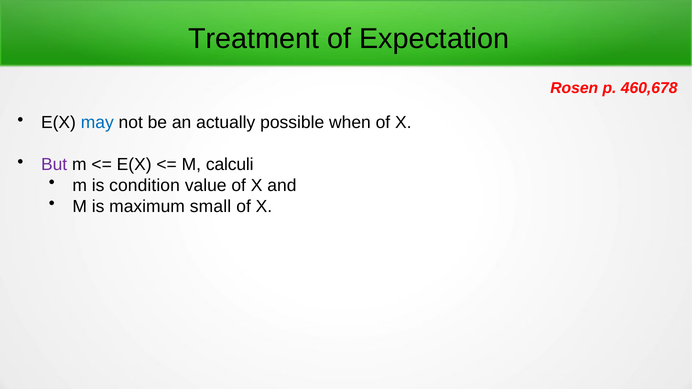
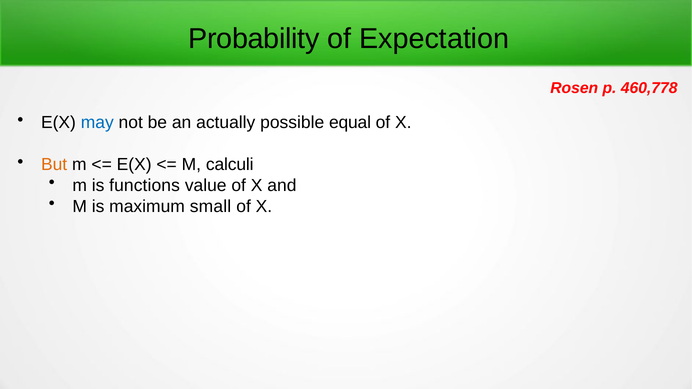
Treatment: Treatment -> Probability
460,678: 460,678 -> 460,778
when: when -> equal
But colour: purple -> orange
condition: condition -> functions
